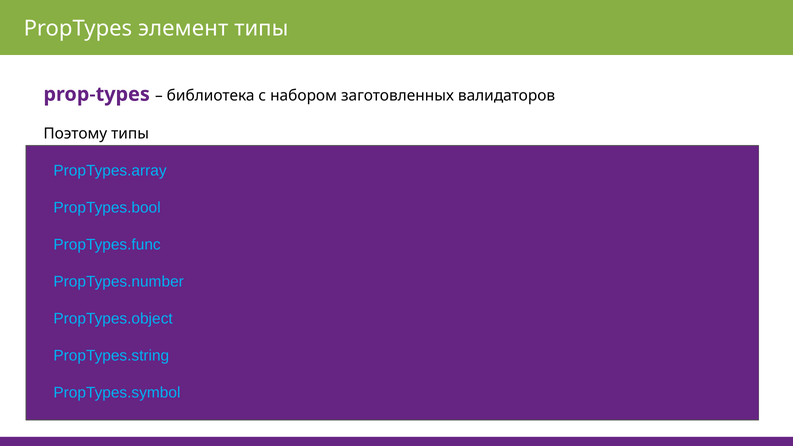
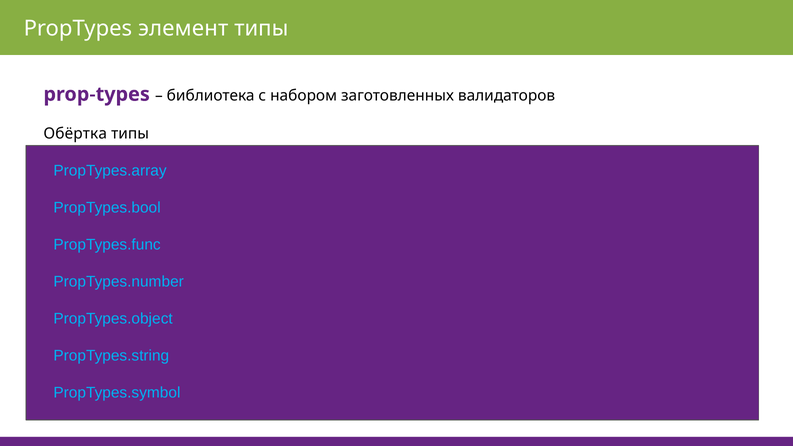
Поэтому: Поэтому -> Обёртка
